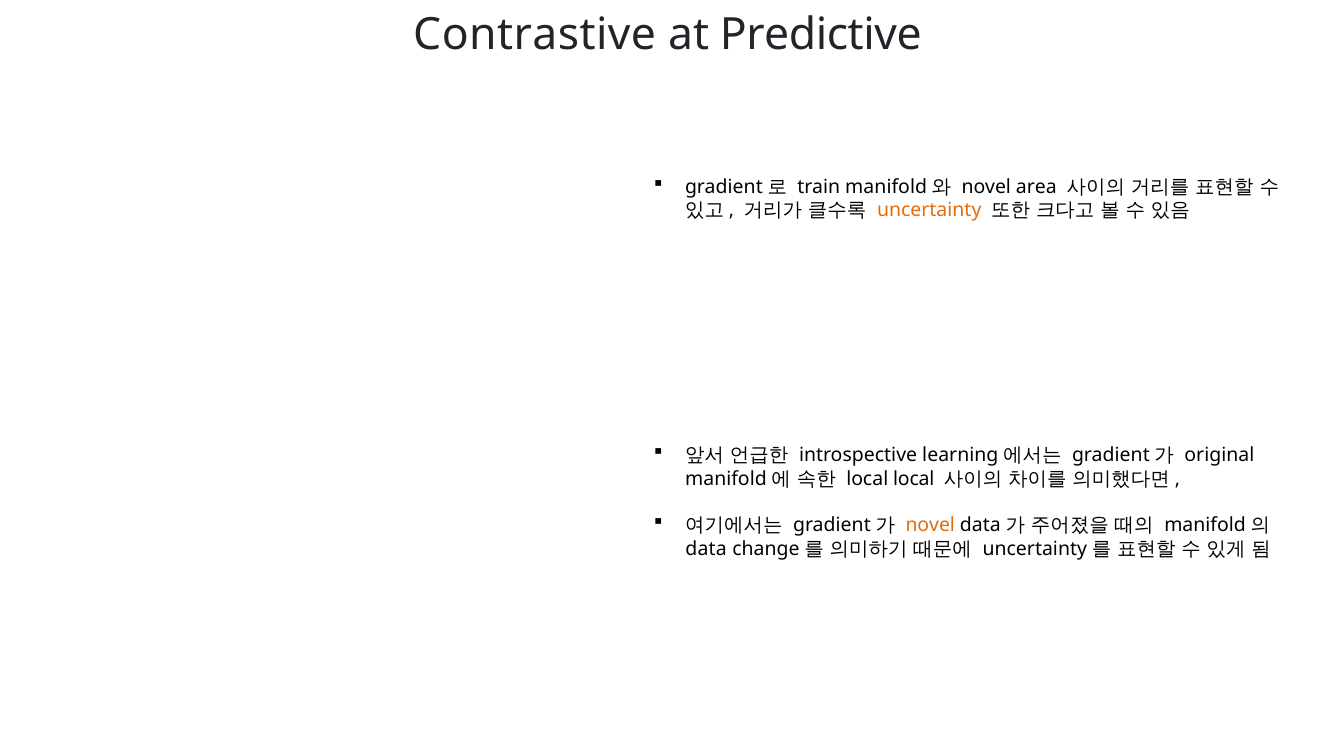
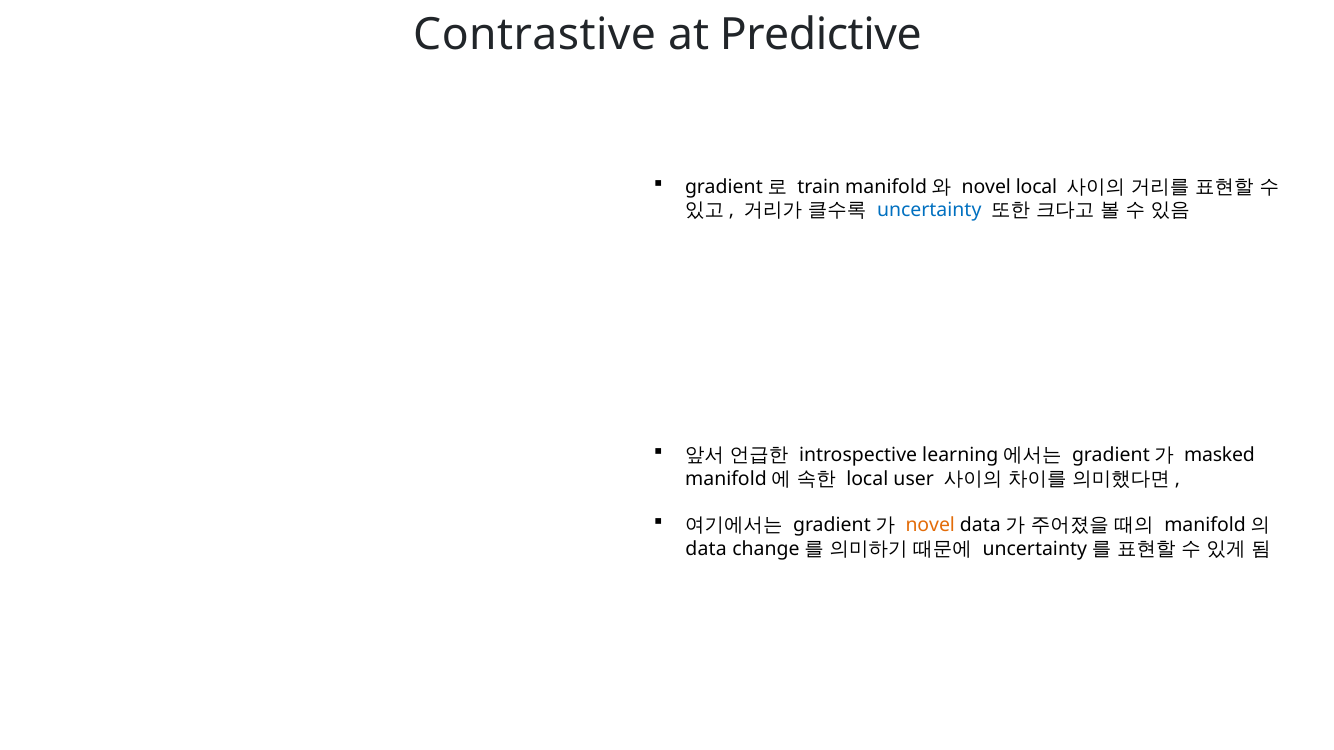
novel area: area -> local
uncertainty colour: orange -> blue
original: original -> masked
local local: local -> user
